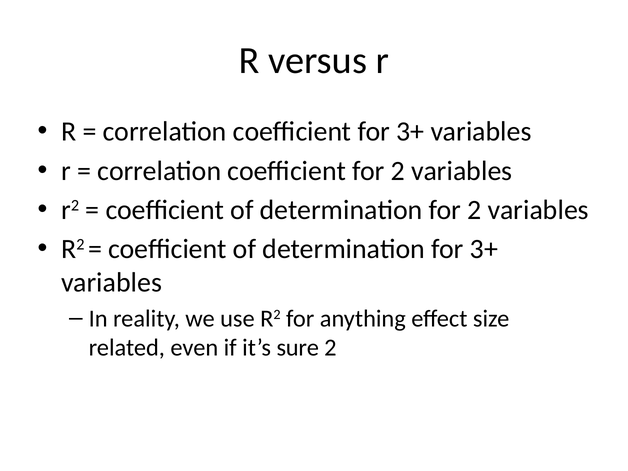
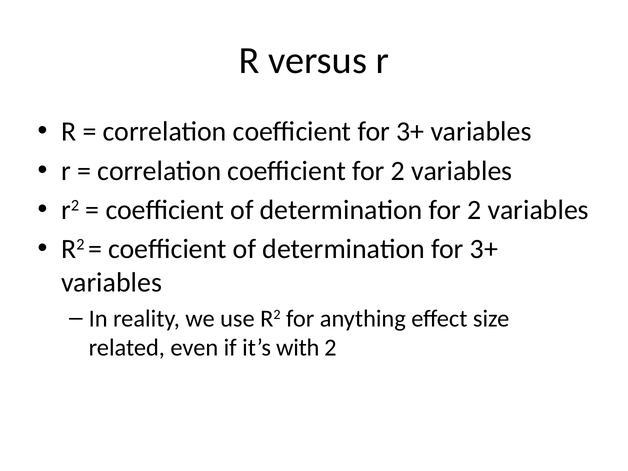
sure: sure -> with
